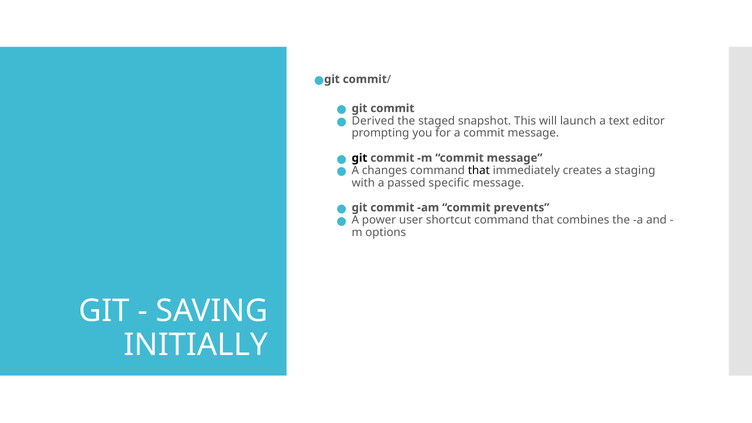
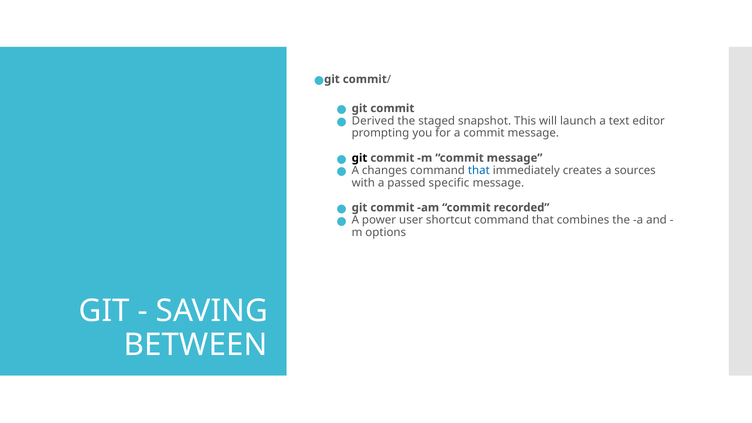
that at (479, 170) colour: black -> blue
staging: staging -> sources
prevents: prevents -> recorded
INITIALLY: INITIALLY -> BETWEEN
